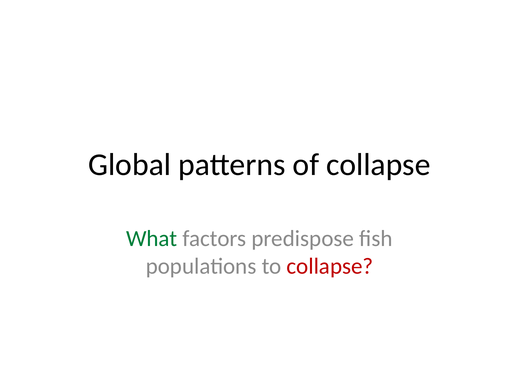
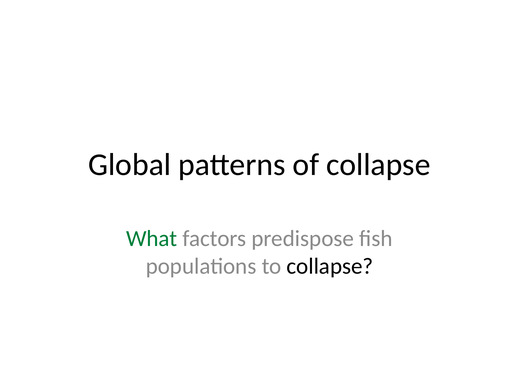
collapse at (330, 266) colour: red -> black
